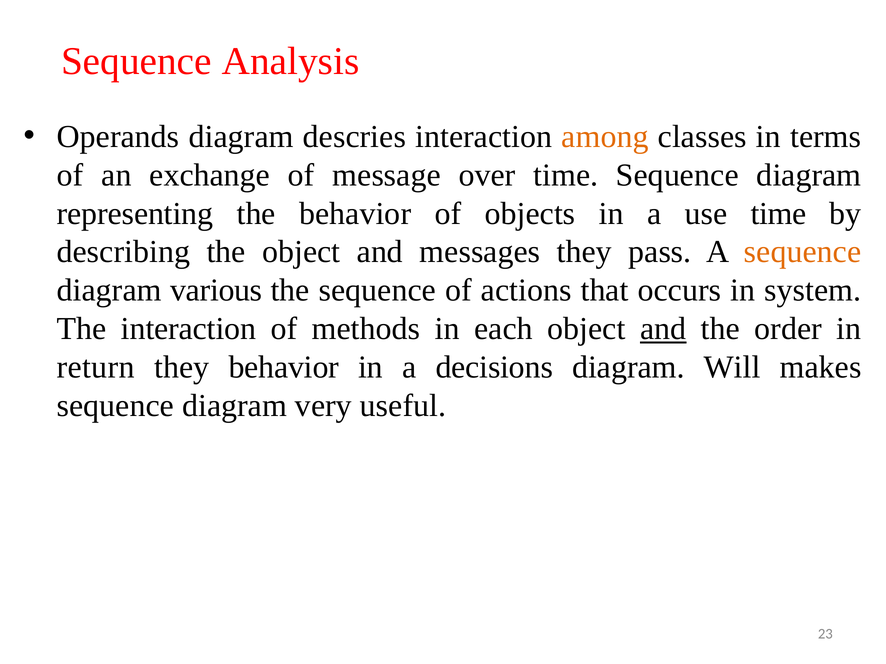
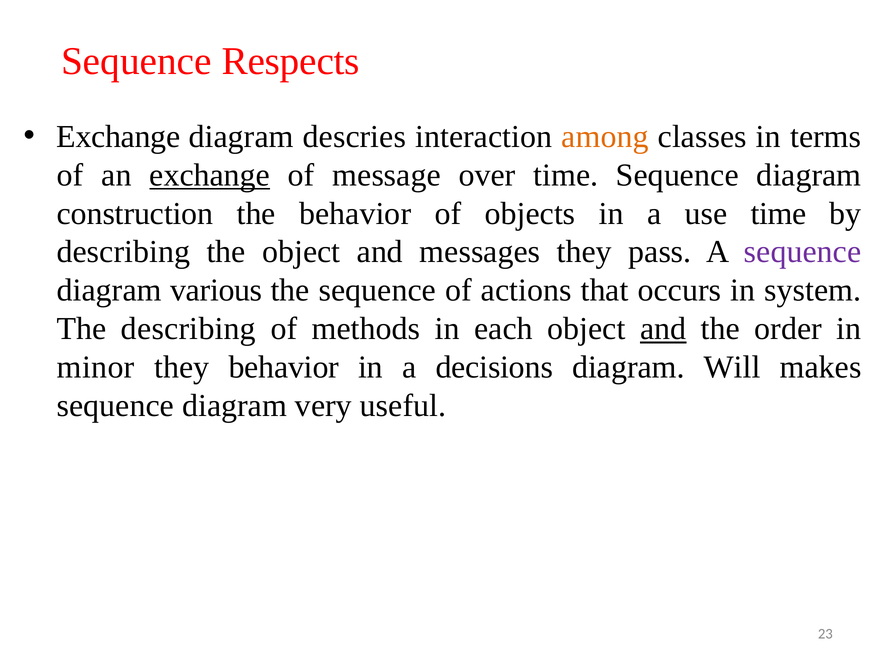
Analysis: Analysis -> Respects
Operands at (118, 137): Operands -> Exchange
exchange at (210, 175) underline: none -> present
representing: representing -> construction
sequence at (803, 252) colour: orange -> purple
The interaction: interaction -> describing
return: return -> minor
